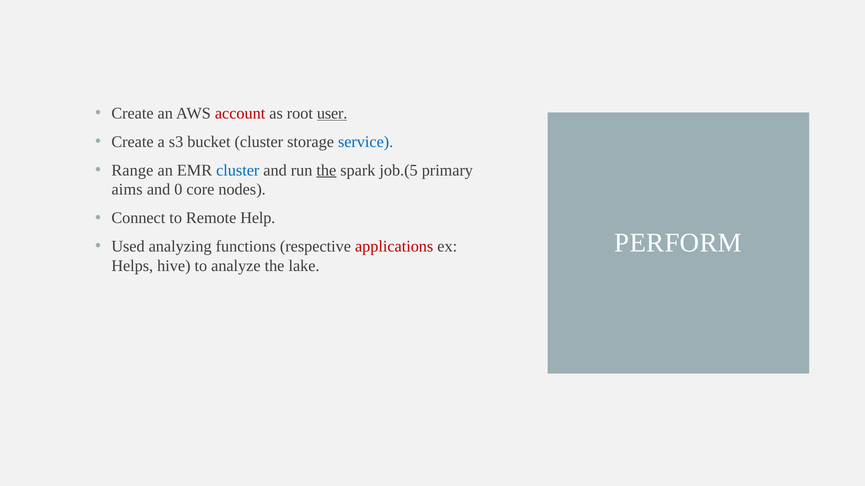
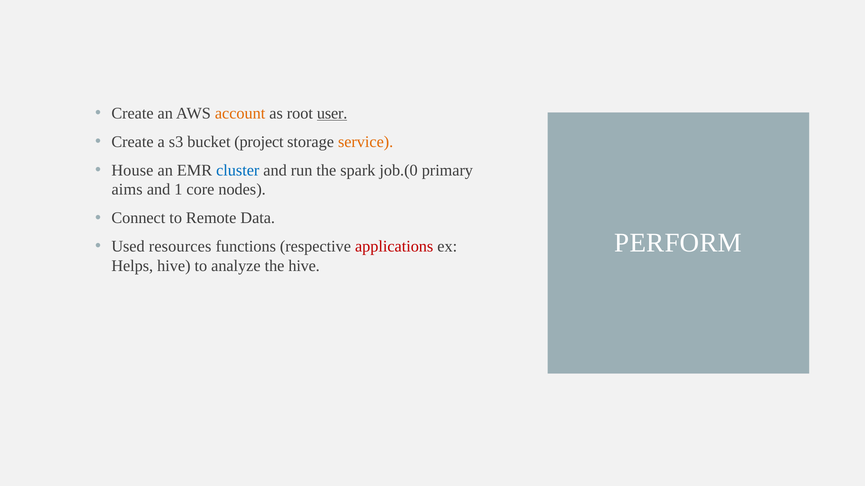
account colour: red -> orange
bucket cluster: cluster -> project
service colour: blue -> orange
Range: Range -> House
the at (326, 170) underline: present -> none
job.(5: job.(5 -> job.(0
0: 0 -> 1
Help: Help -> Data
analyzing: analyzing -> resources
the lake: lake -> hive
